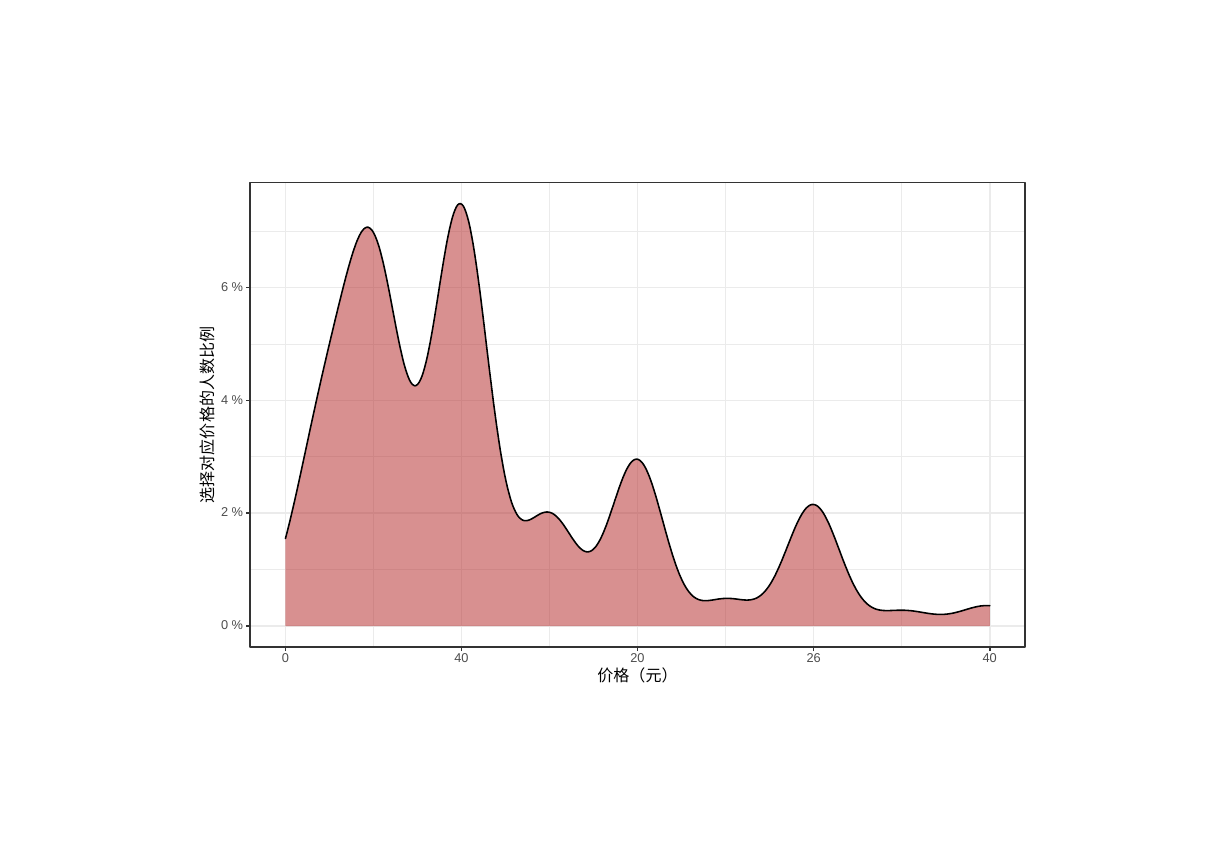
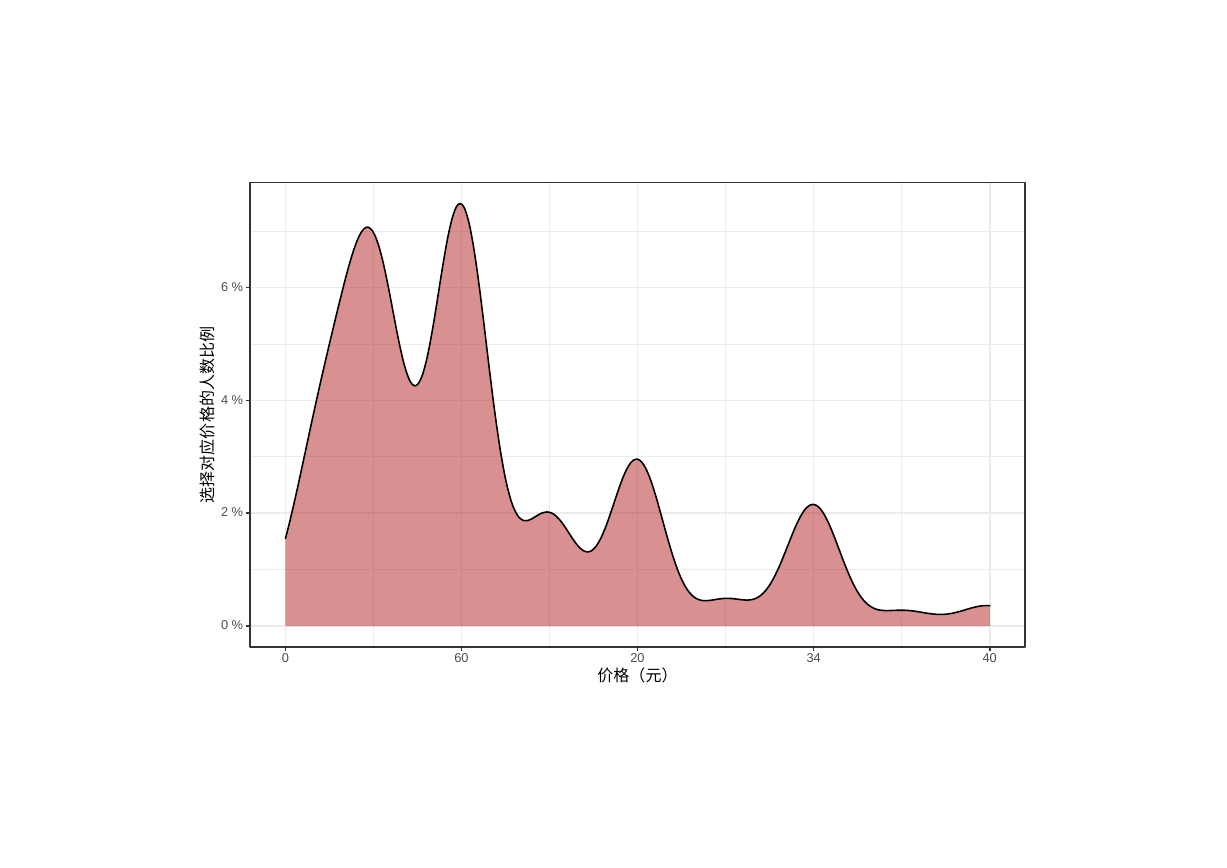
0 40: 40 -> 60
26: 26 -> 34
